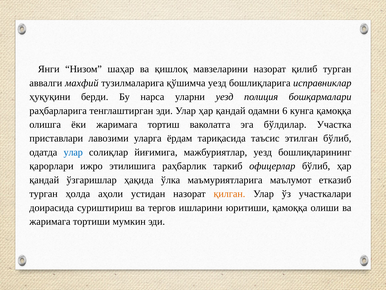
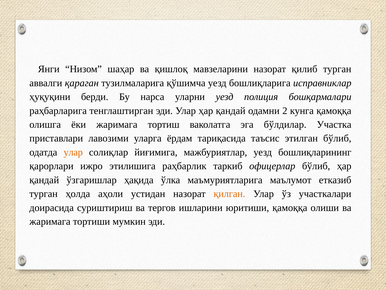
махфий: махфий -> қараган
6: 6 -> 2
улар at (73, 152) colour: blue -> orange
